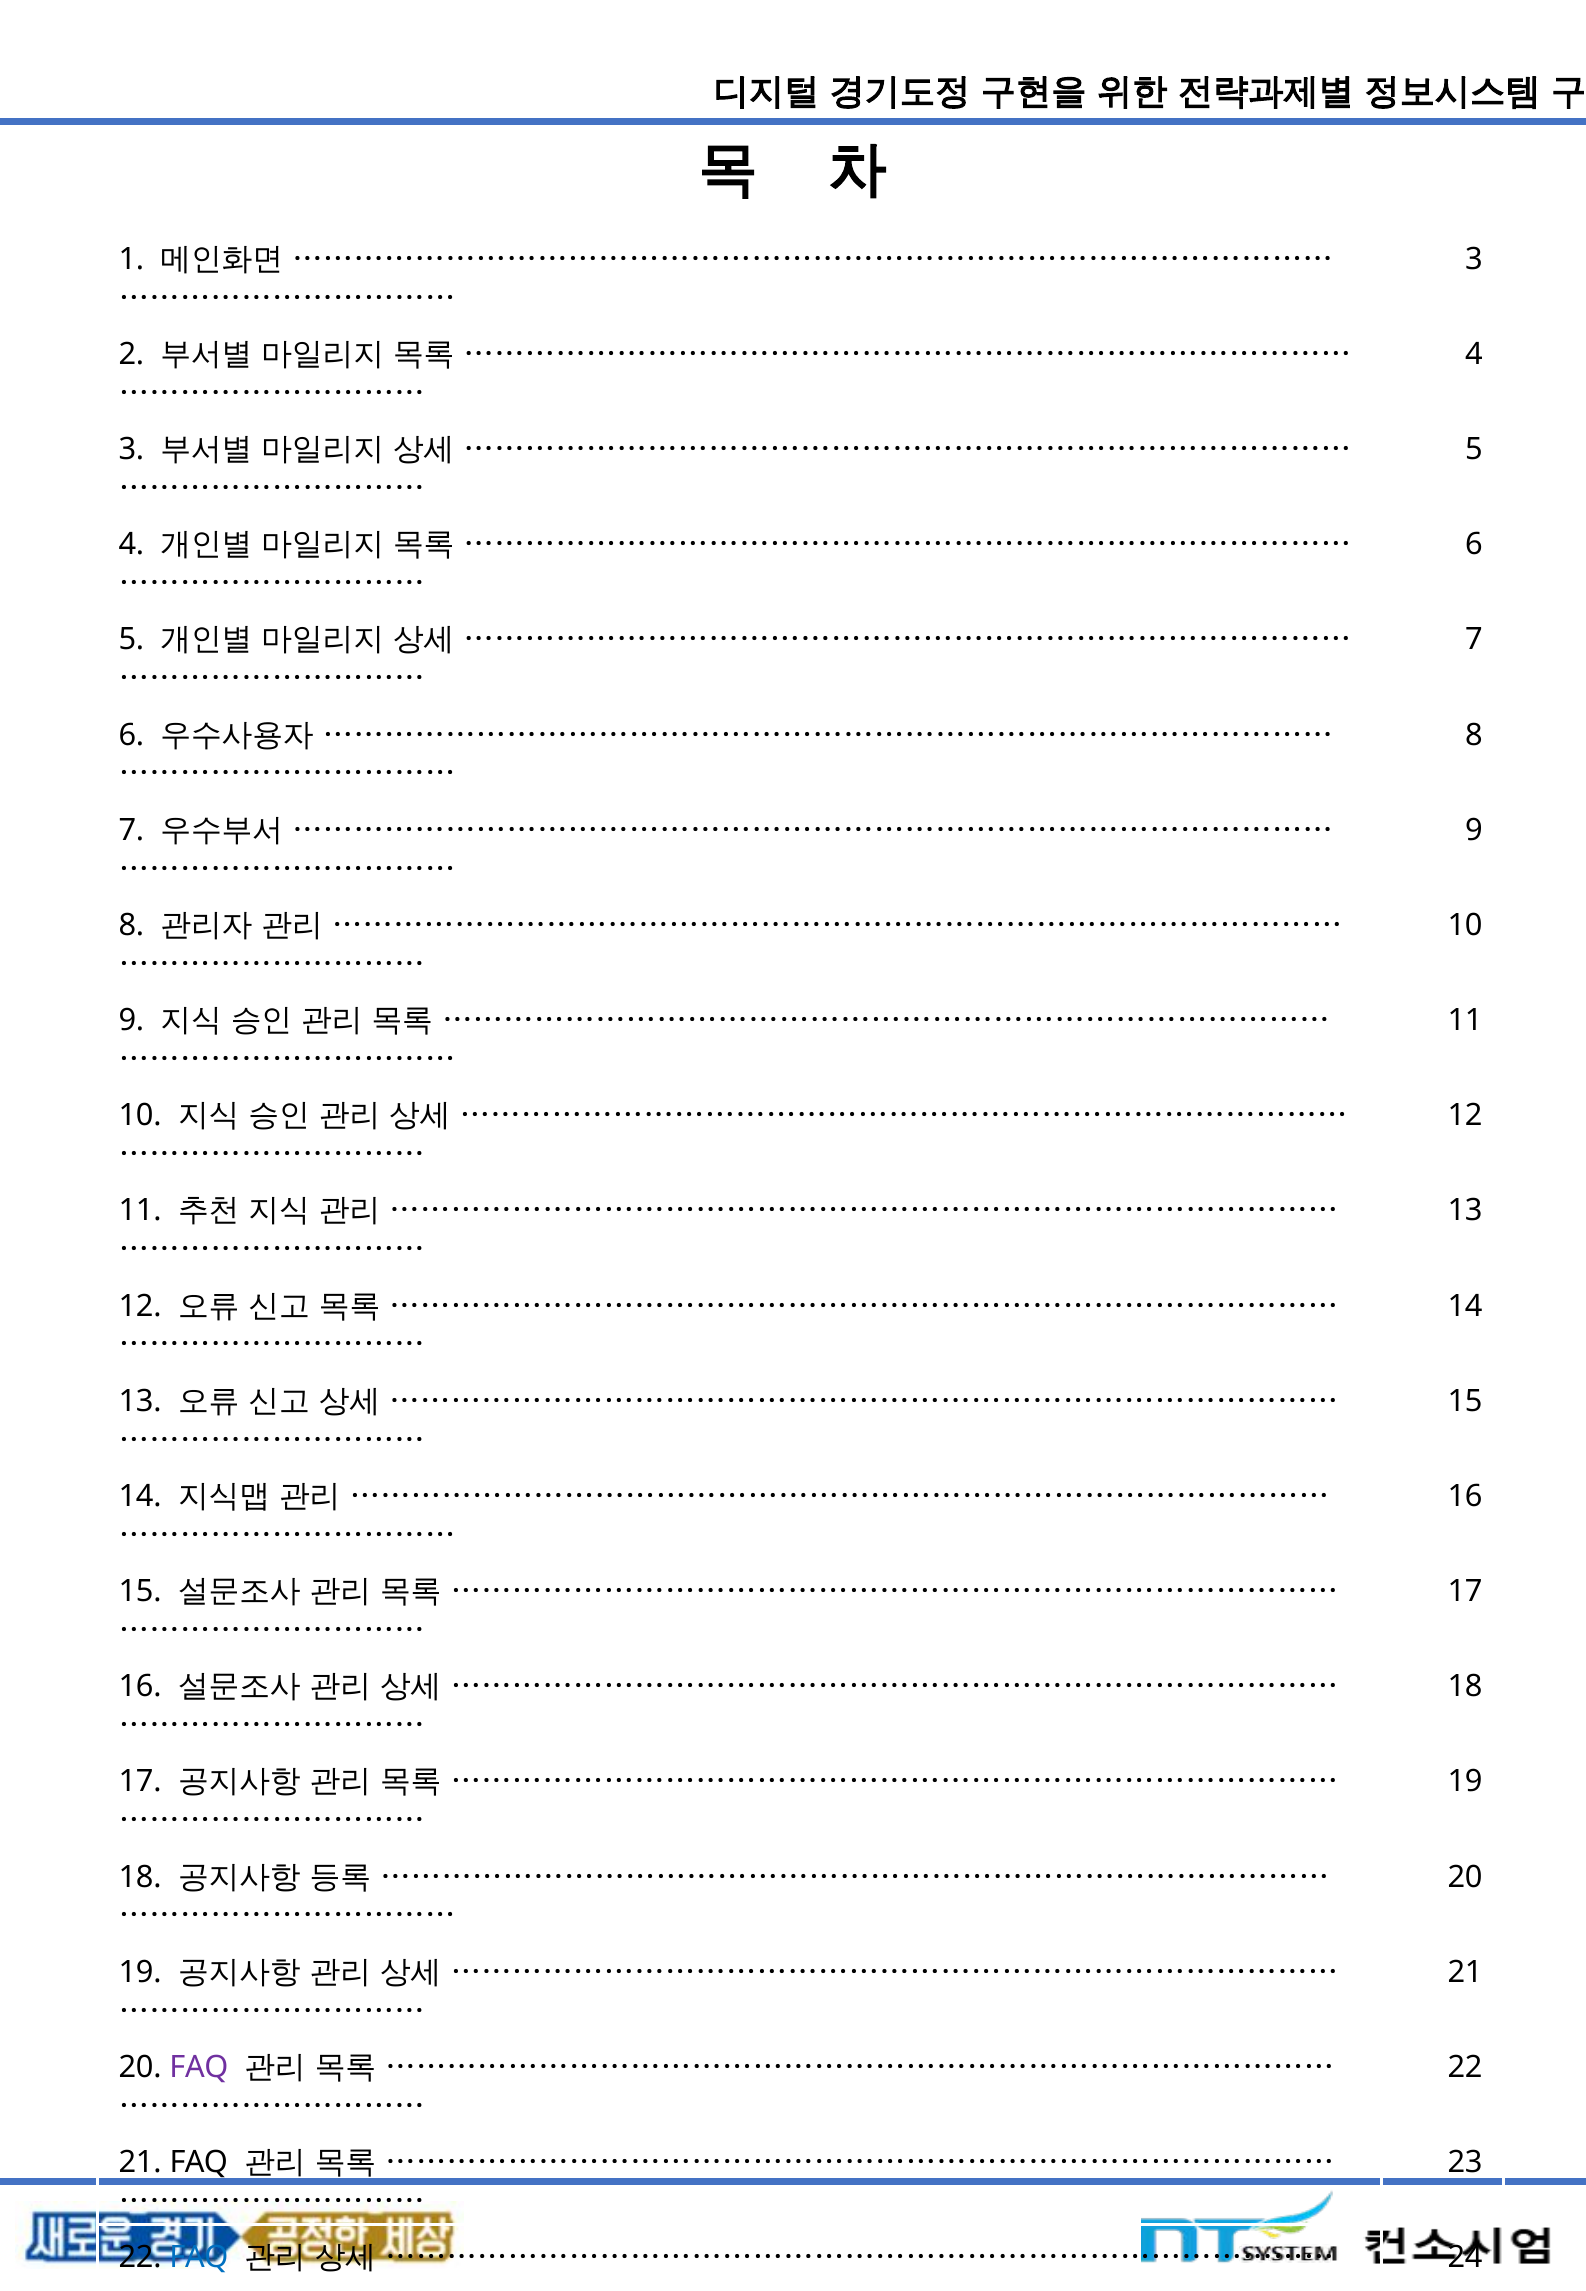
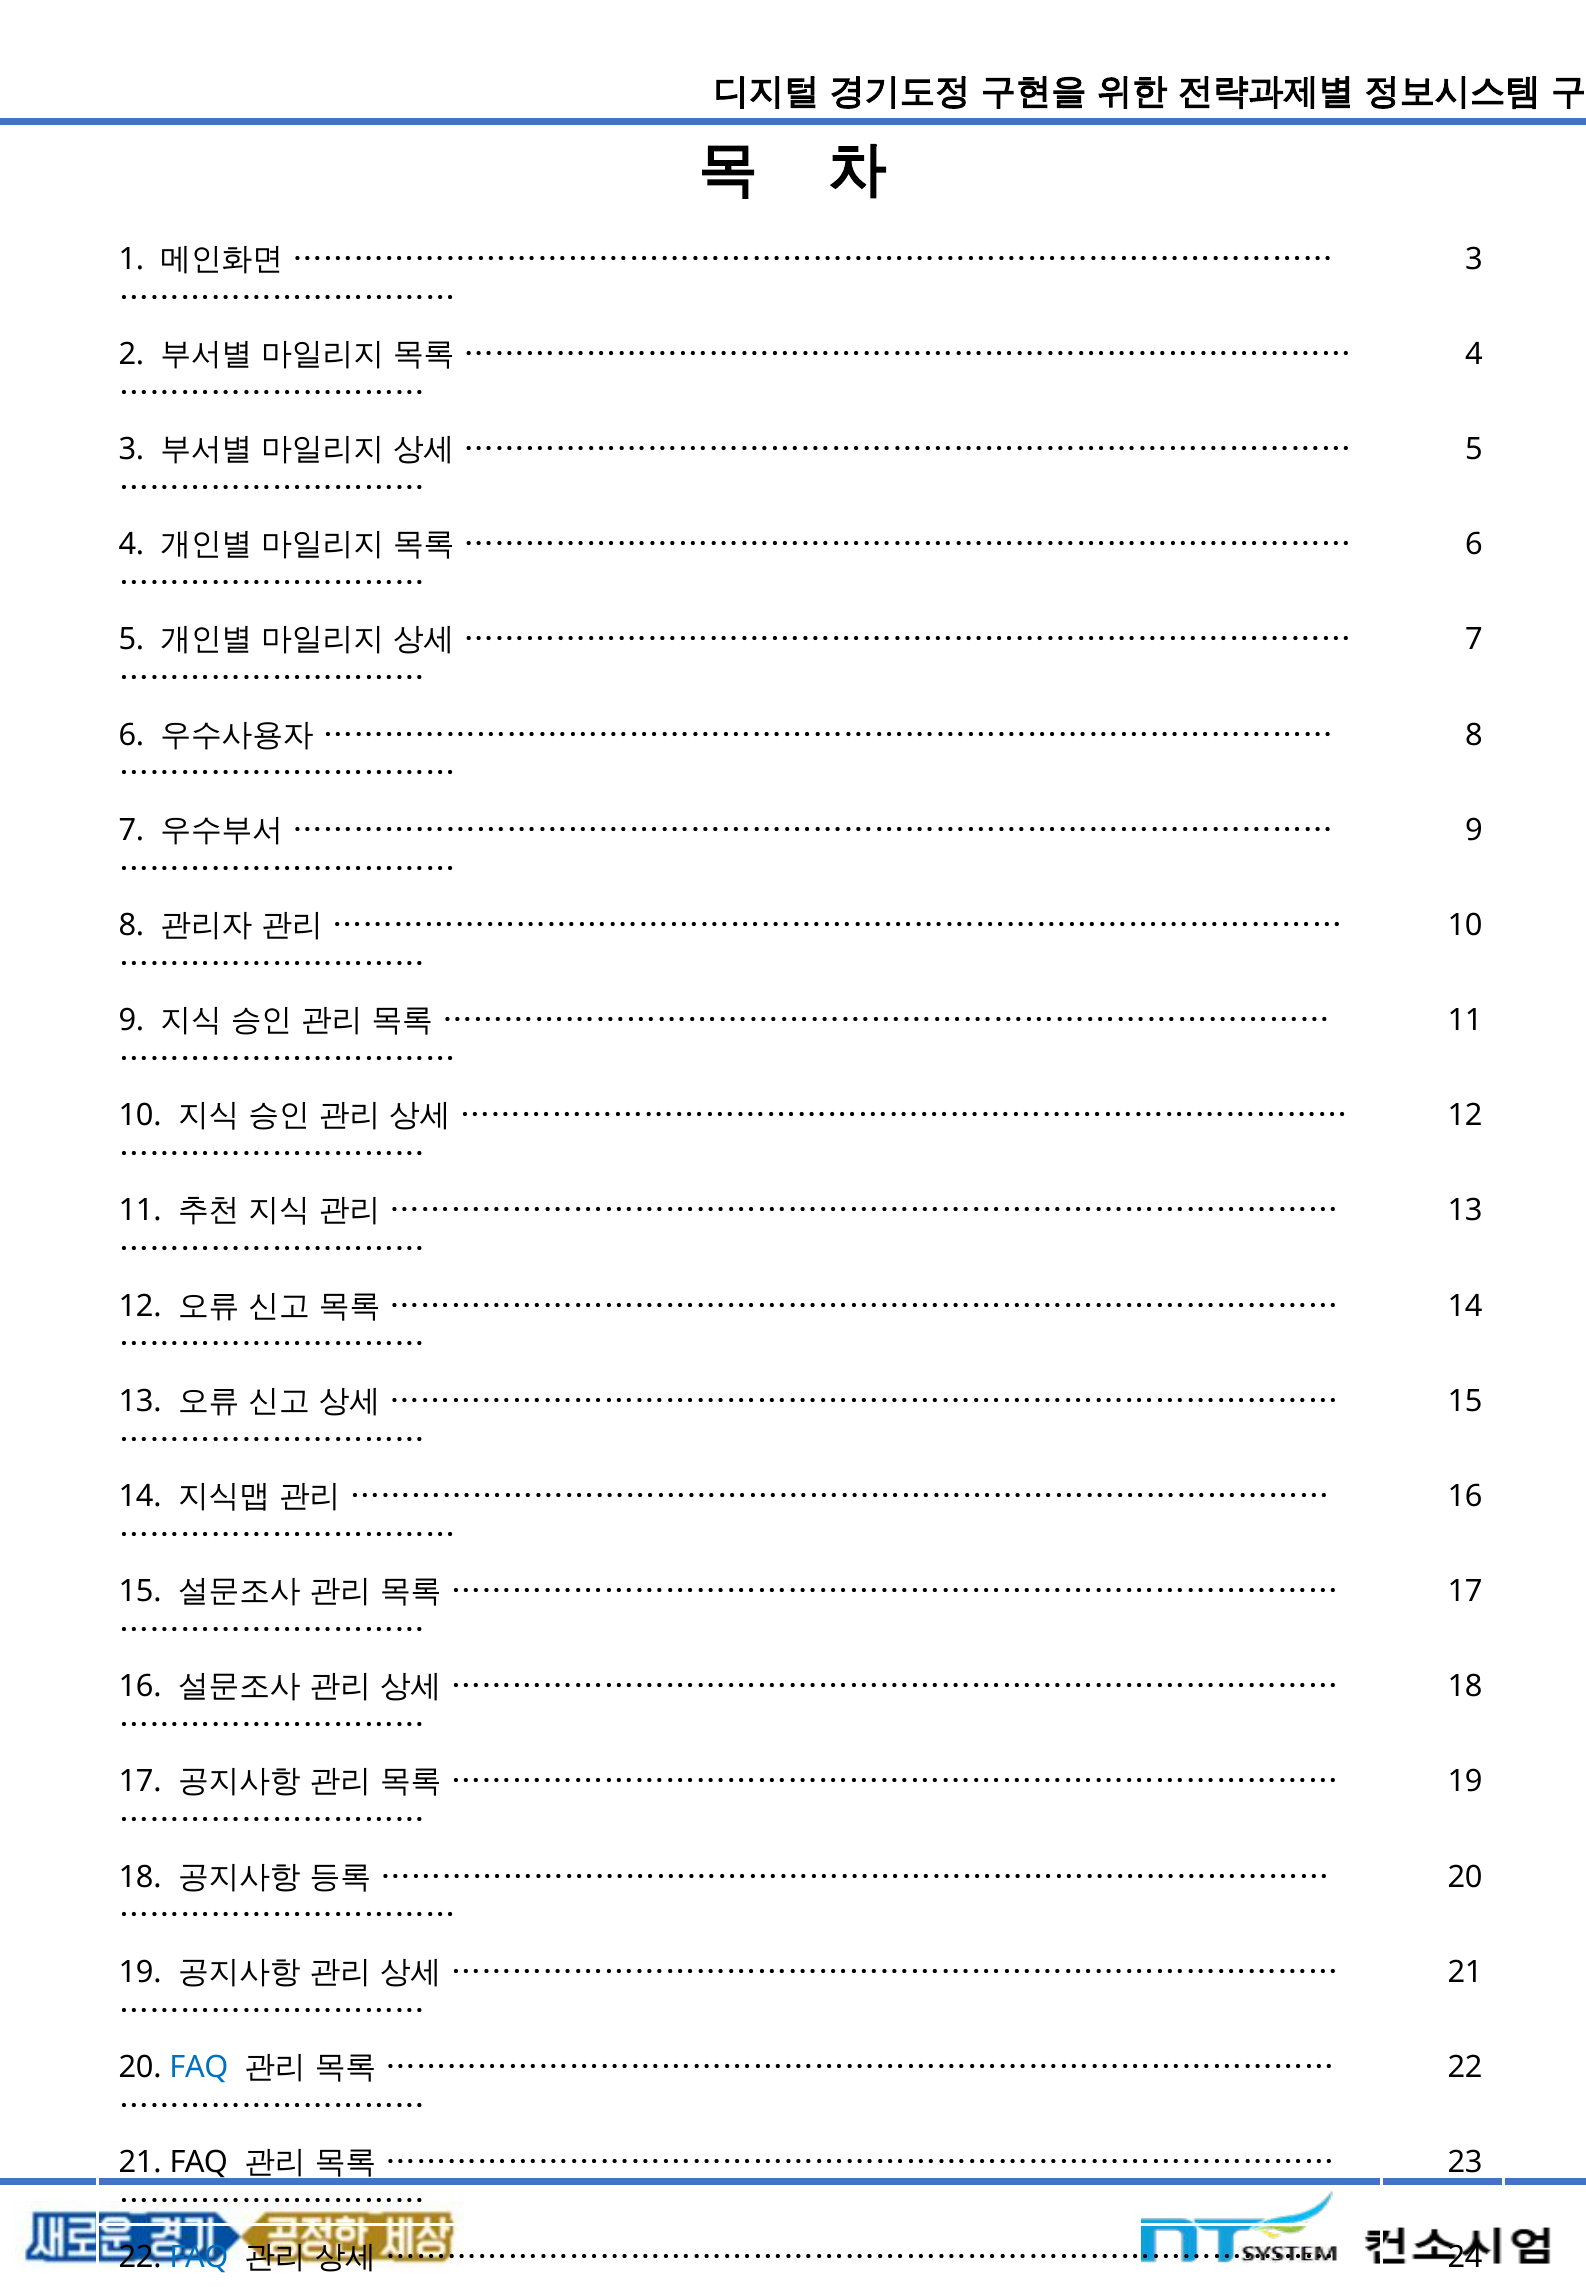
FAQ at (199, 2067) colour: purple -> blue
